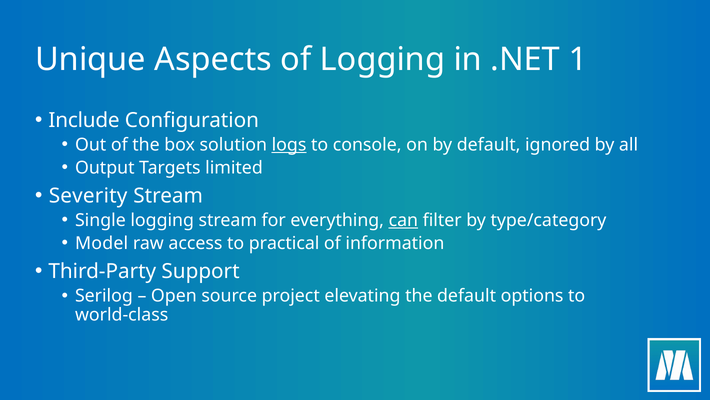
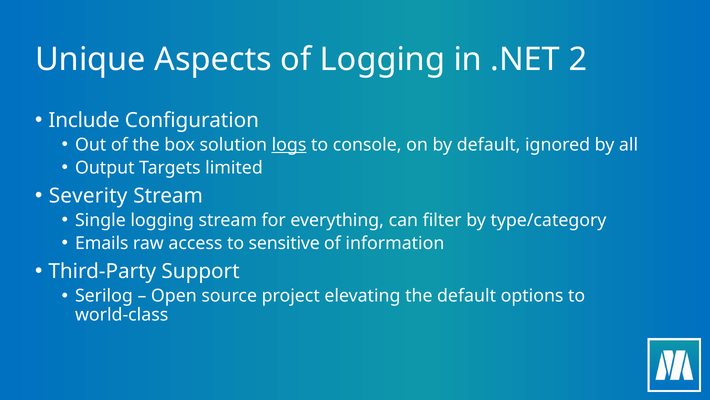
1: 1 -> 2
can underline: present -> none
Model: Model -> Emails
practical: practical -> sensitive
